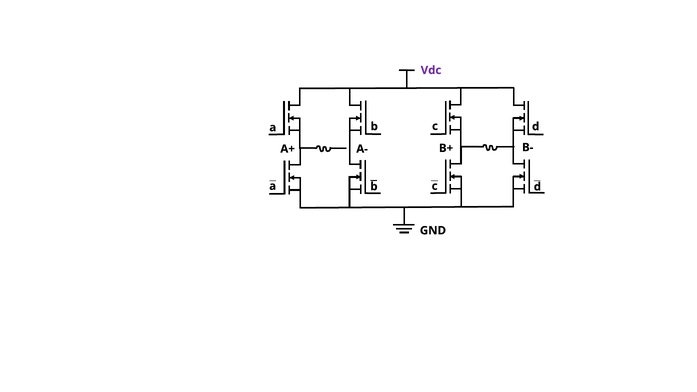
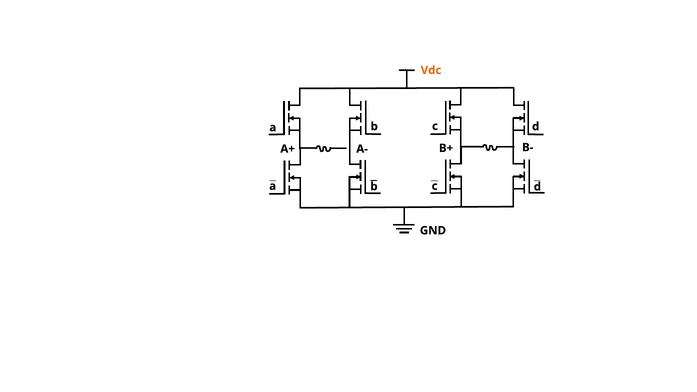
Vdc colour: purple -> orange
